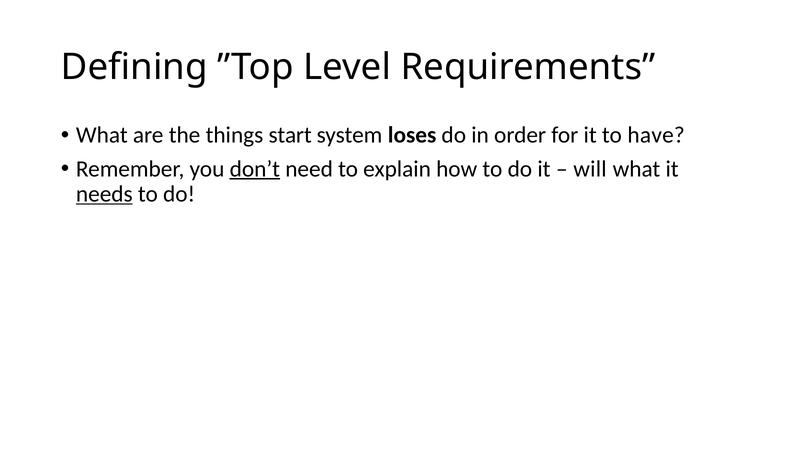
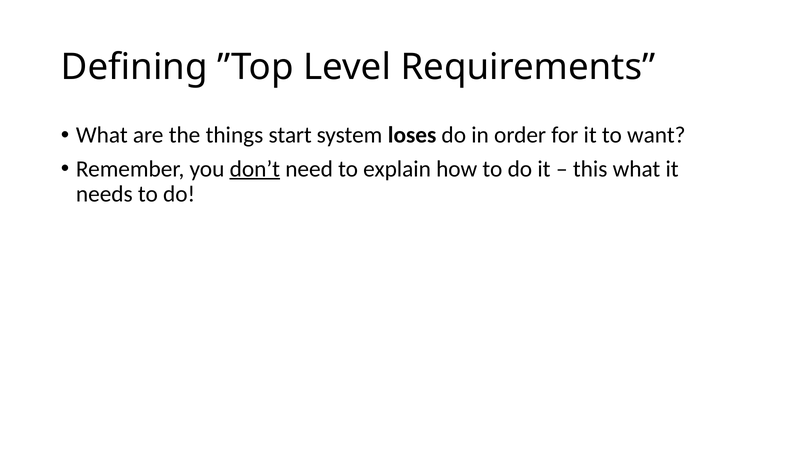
have: have -> want
will: will -> this
needs underline: present -> none
